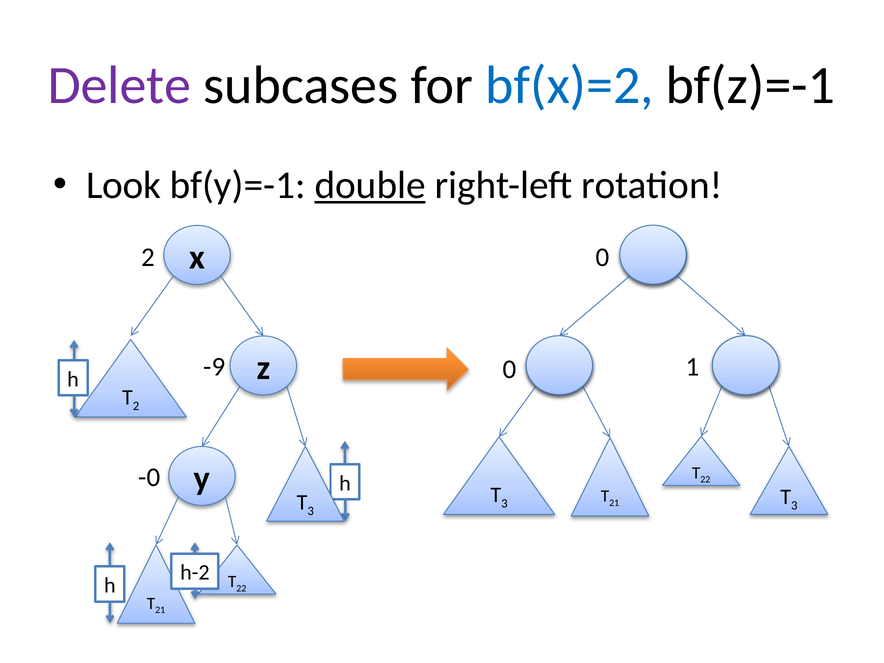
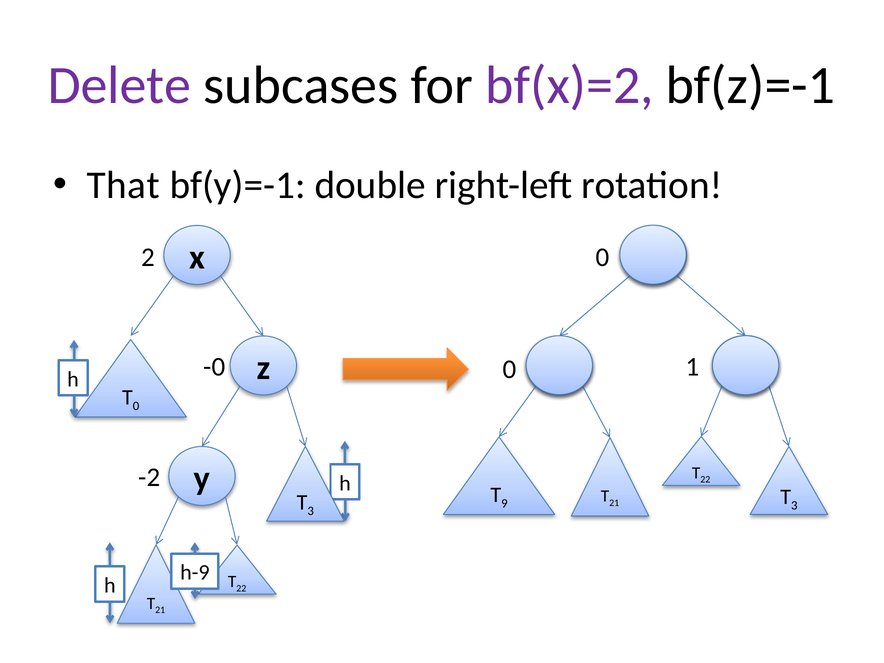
bf(x)=2 colour: blue -> purple
Look: Look -> That
double underline: present -> none
-9: -9 -> -0
2 at (136, 406): 2 -> 0
-0: -0 -> -2
3 at (504, 503): 3 -> 9
h-2: h-2 -> h-9
